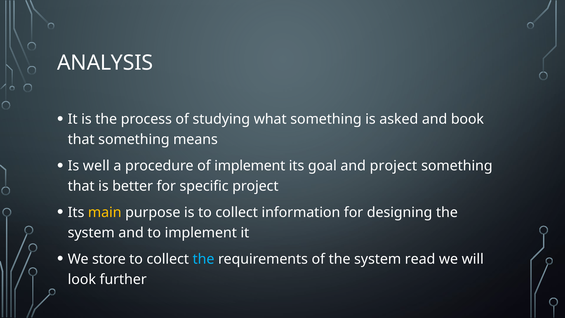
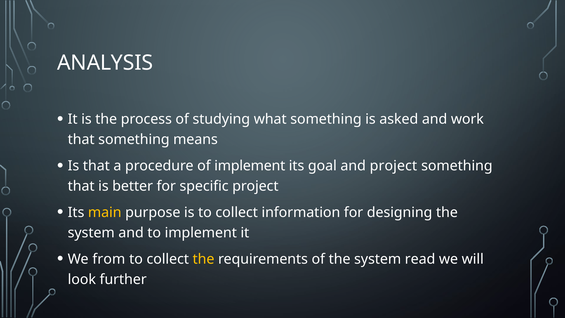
book: book -> work
Is well: well -> that
store: store -> from
the at (204, 259) colour: light blue -> yellow
